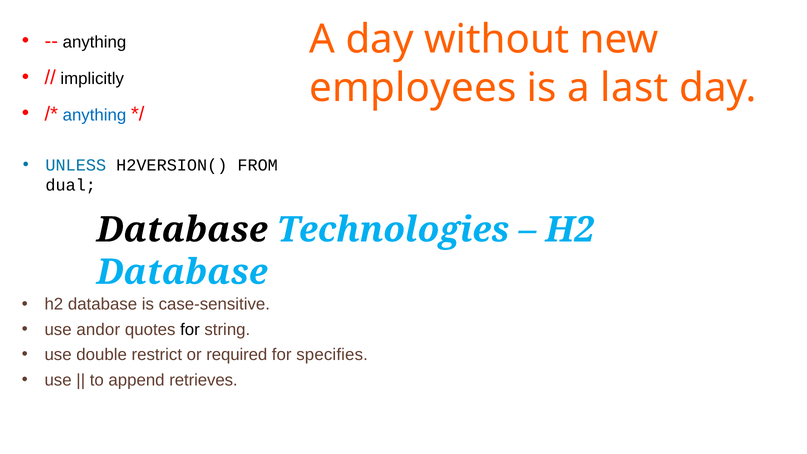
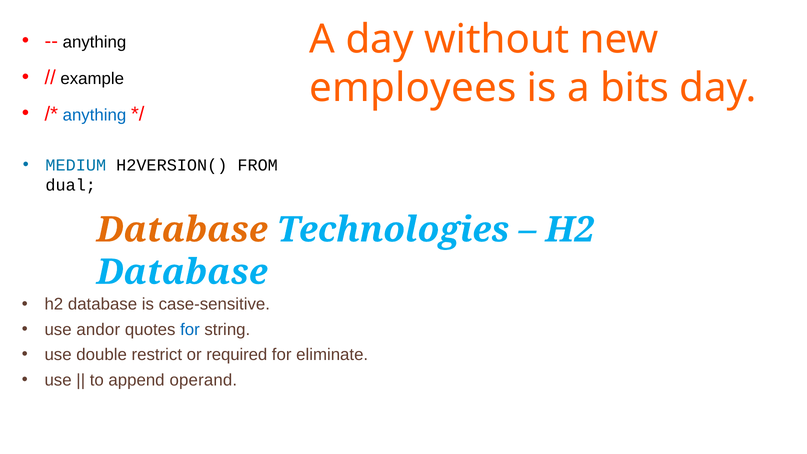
implicitly: implicitly -> example
last: last -> bits
UNLESS: UNLESS -> MEDIUM
Database at (182, 230) colour: black -> orange
for at (190, 330) colour: black -> blue
specifies: specifies -> eliminate
retrieves: retrieves -> operand
